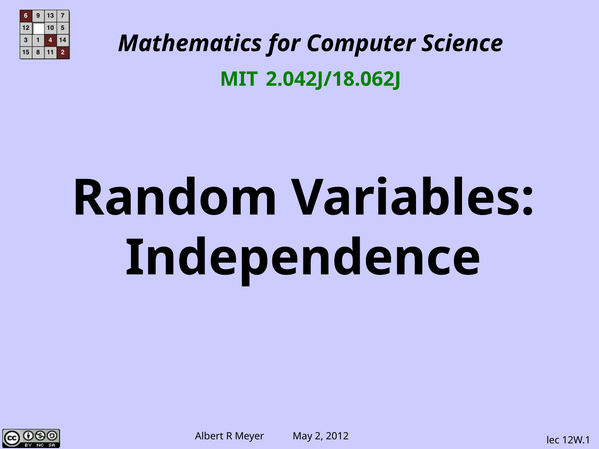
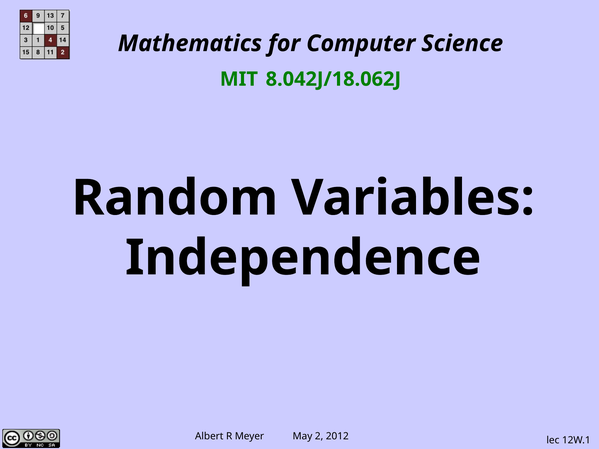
2.042J/18.062J: 2.042J/18.062J -> 8.042J/18.062J
